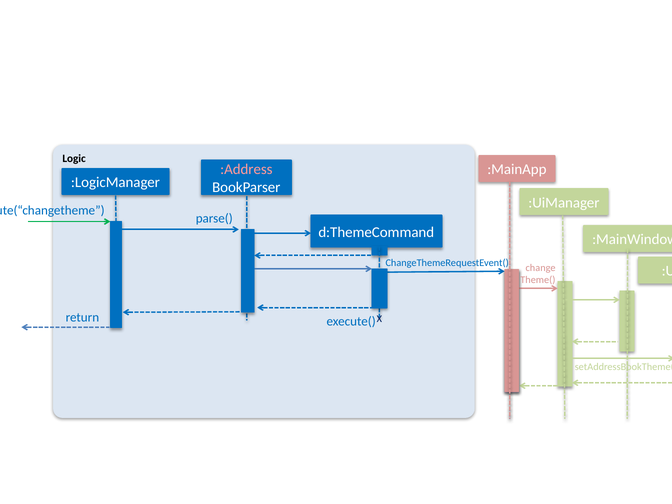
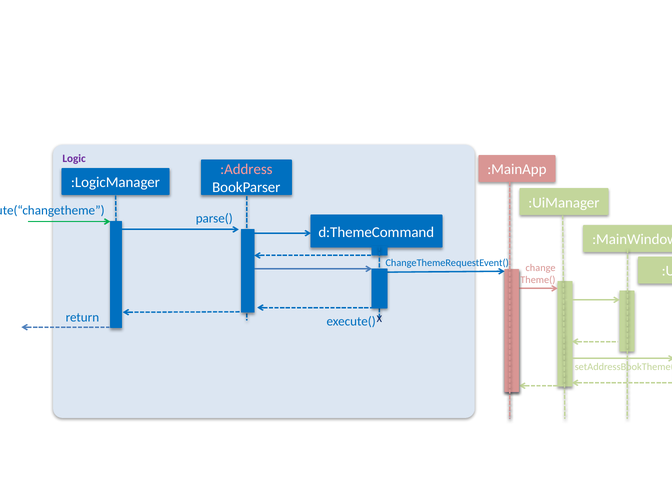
Logic colour: black -> purple
